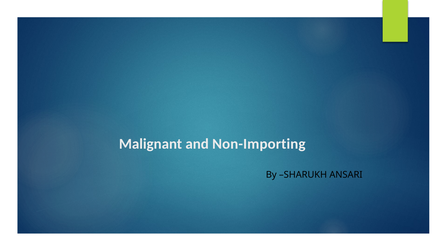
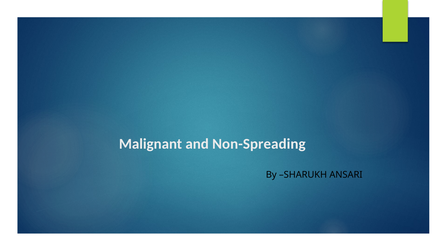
Non-Importing: Non-Importing -> Non-Spreading
